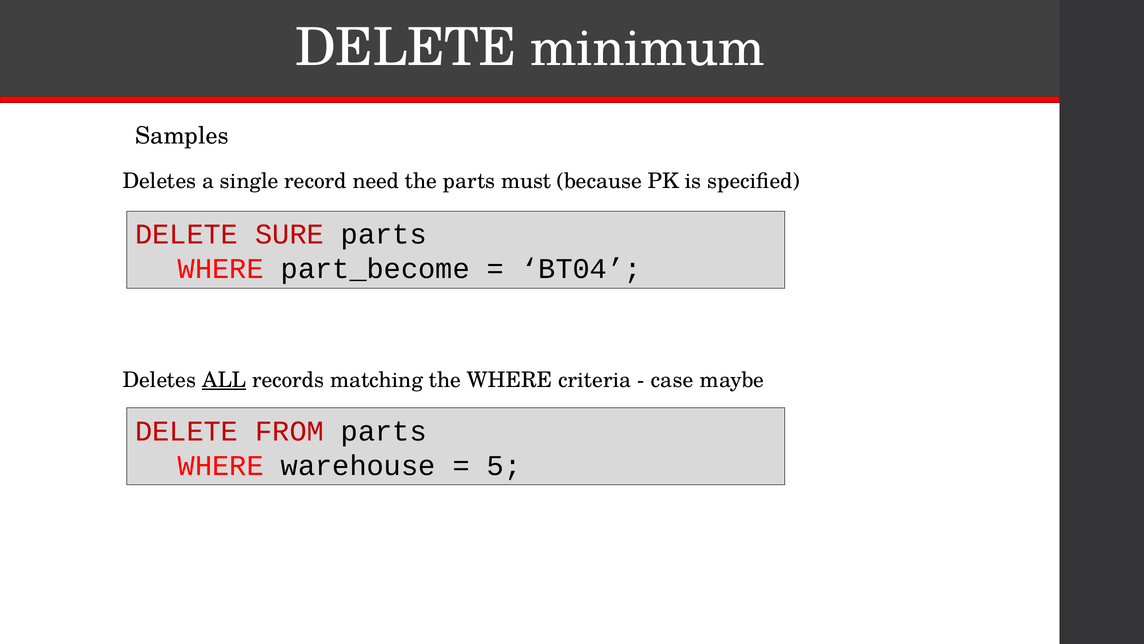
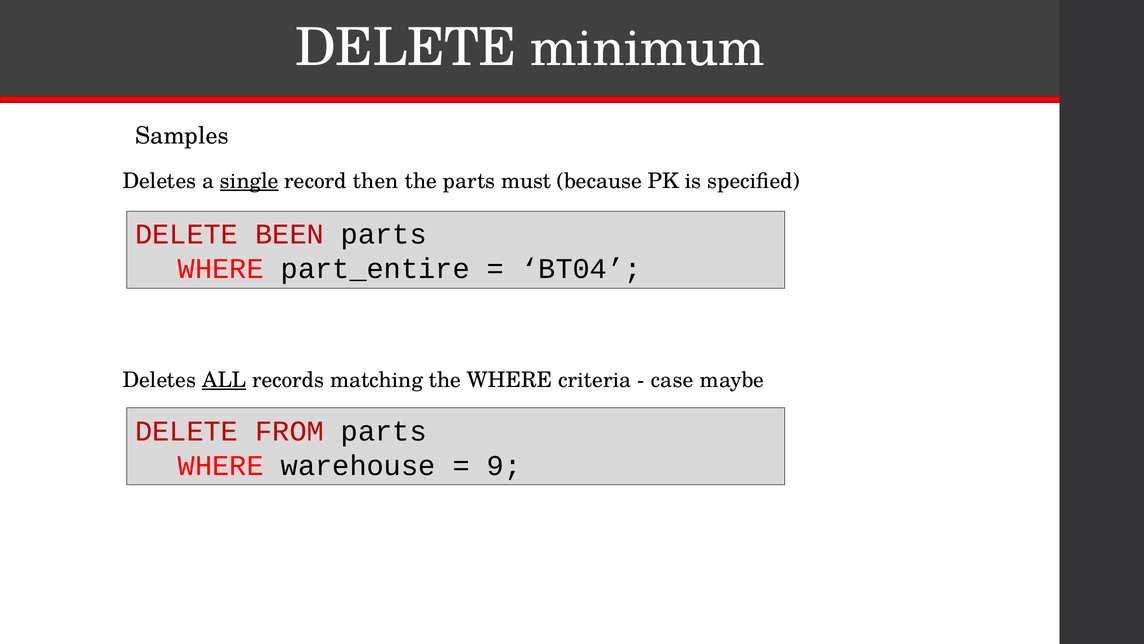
single underline: none -> present
need: need -> then
SURE: SURE -> BEEN
part_become: part_become -> part_entire
5: 5 -> 9
